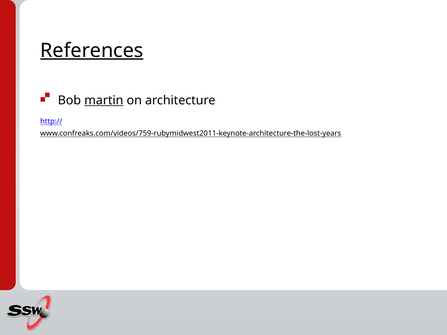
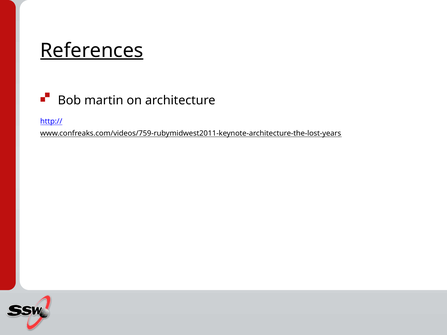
martin underline: present -> none
